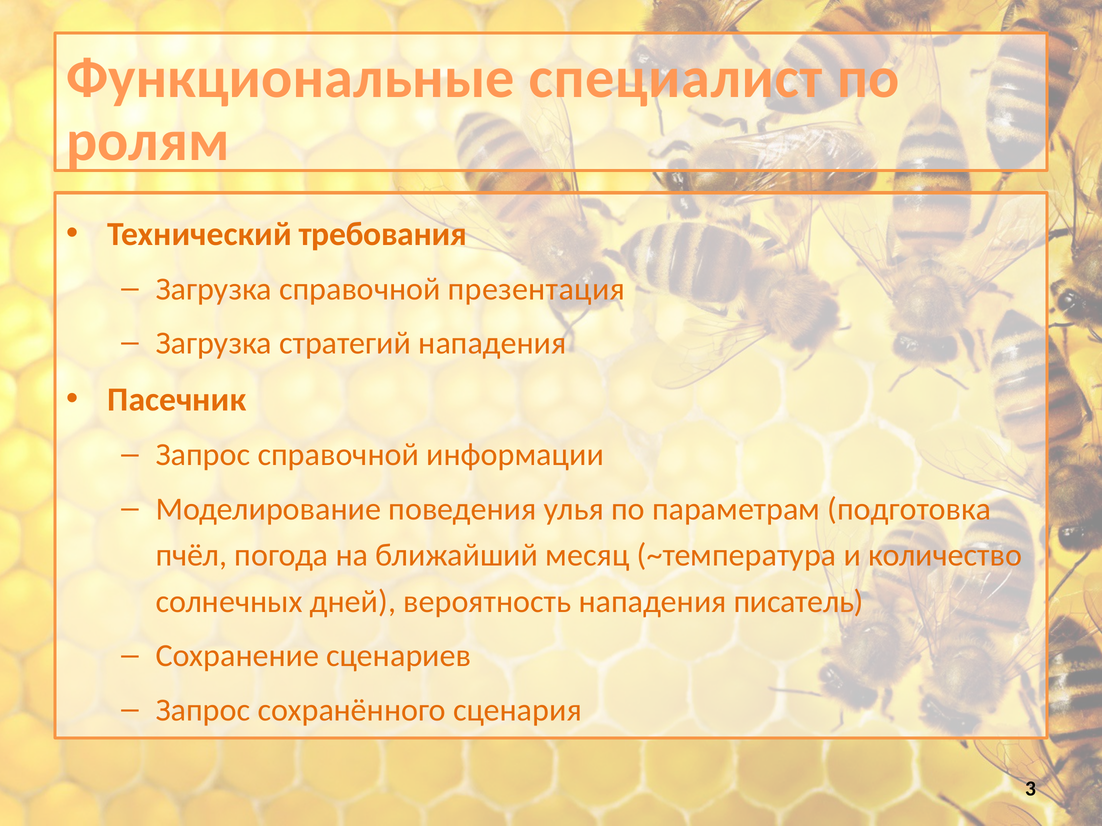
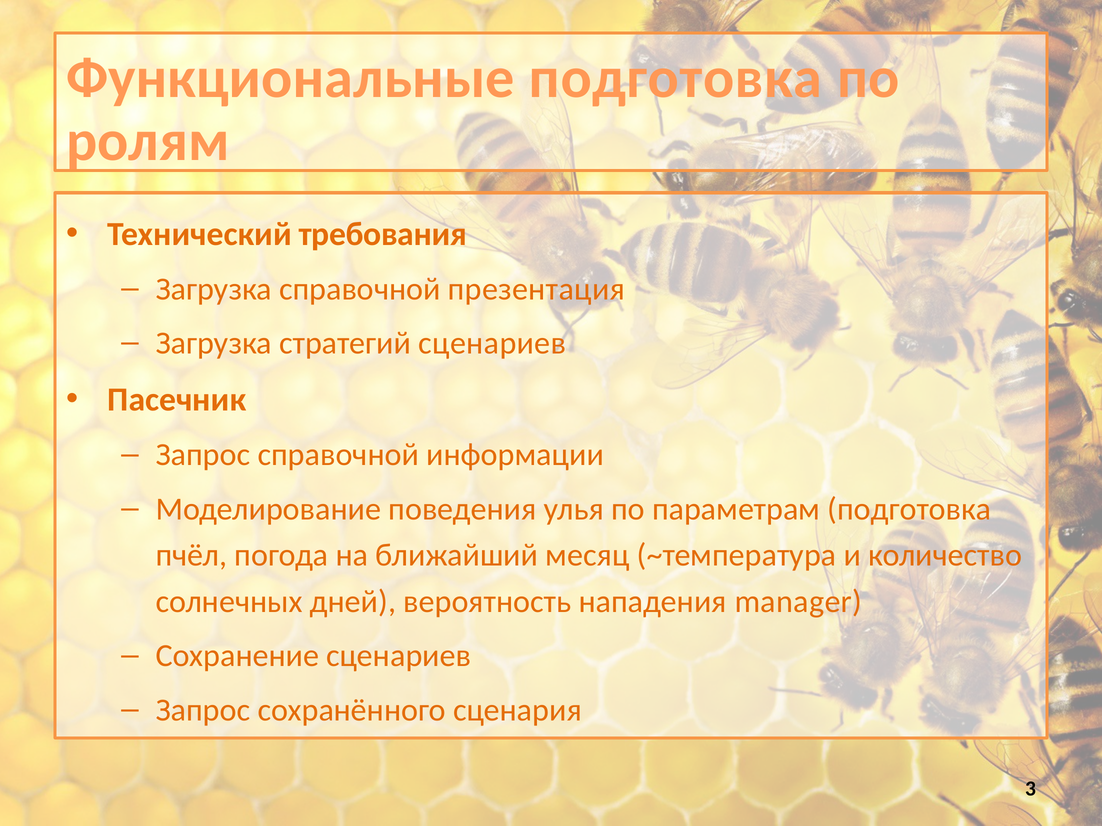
Функциональные специалист: специалист -> подготовка
стратегий нападения: нападения -> сценариев
писатель: писатель -> manager
